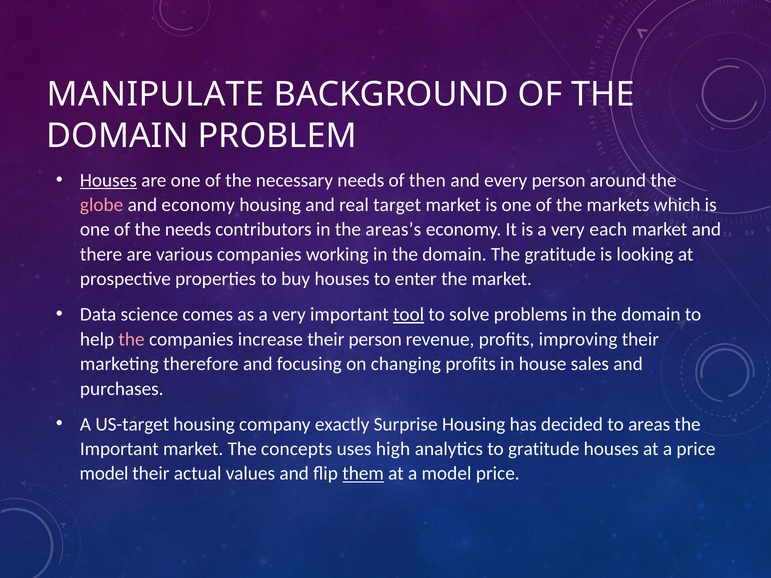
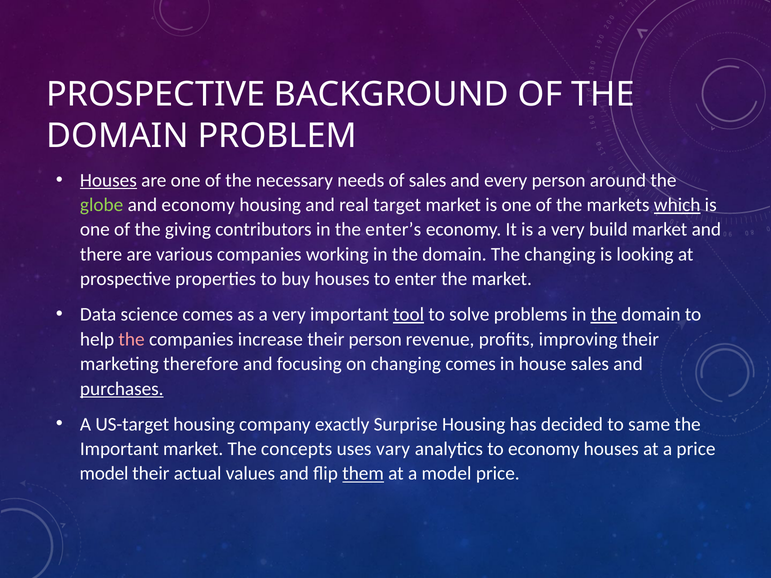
MANIPULATE at (156, 95): MANIPULATE -> PROSPECTIVE
of then: then -> sales
globe colour: pink -> light green
which underline: none -> present
the needs: needs -> giving
areas’s: areas’s -> enter’s
each: each -> build
The gratitude: gratitude -> changing
the at (604, 315) underline: none -> present
changing profits: profits -> comes
purchases underline: none -> present
areas: areas -> same
high: high -> vary
to gratitude: gratitude -> economy
